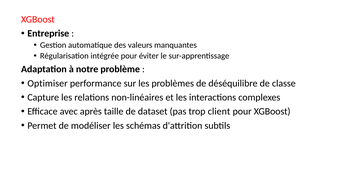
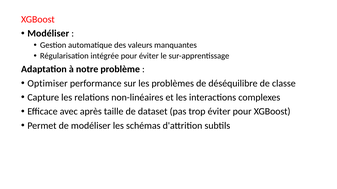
Entreprise at (48, 34): Entreprise -> Modéliser
trop client: client -> éviter
